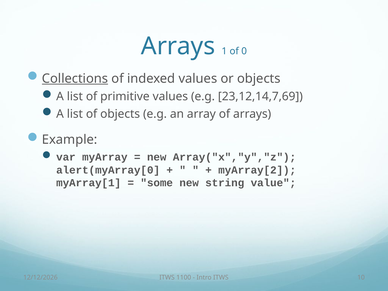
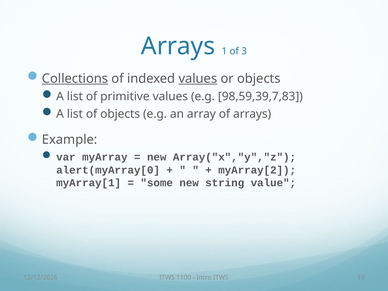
0: 0 -> 3
values at (198, 78) underline: none -> present
23,12,14,7,69: 23,12,14,7,69 -> 98,59,39,7,83
